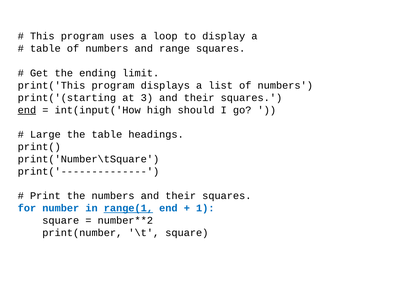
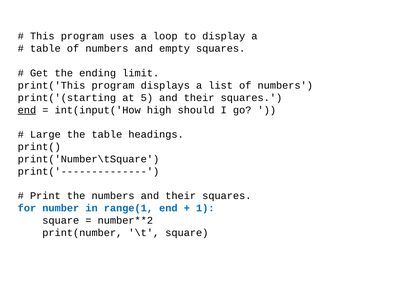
range: range -> empty
3: 3 -> 5
range(1 underline: present -> none
